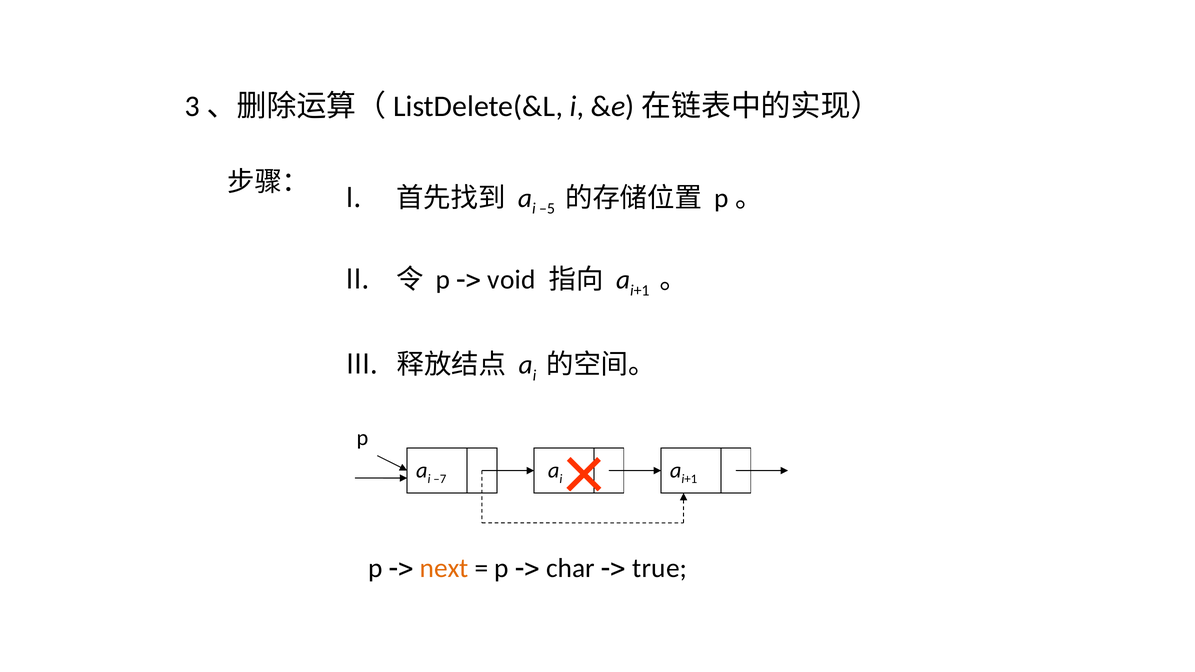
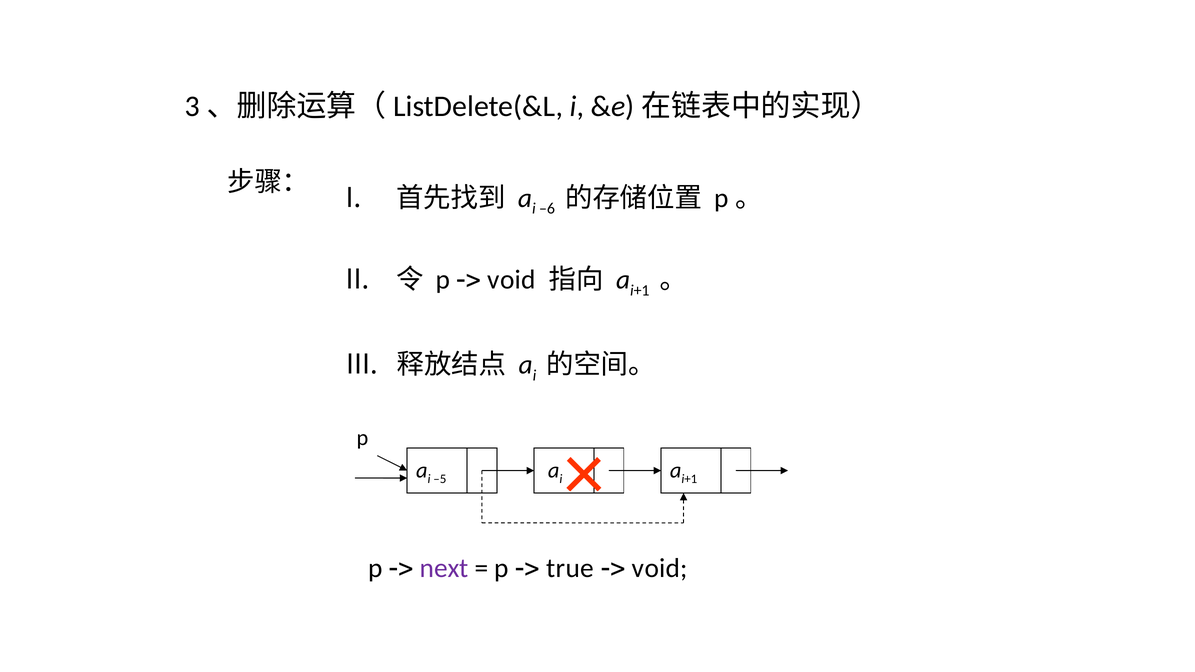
–5: –5 -> –6
–7: –7 -> –5
next colour: orange -> purple
char: char -> true
true at (660, 568): true -> void
